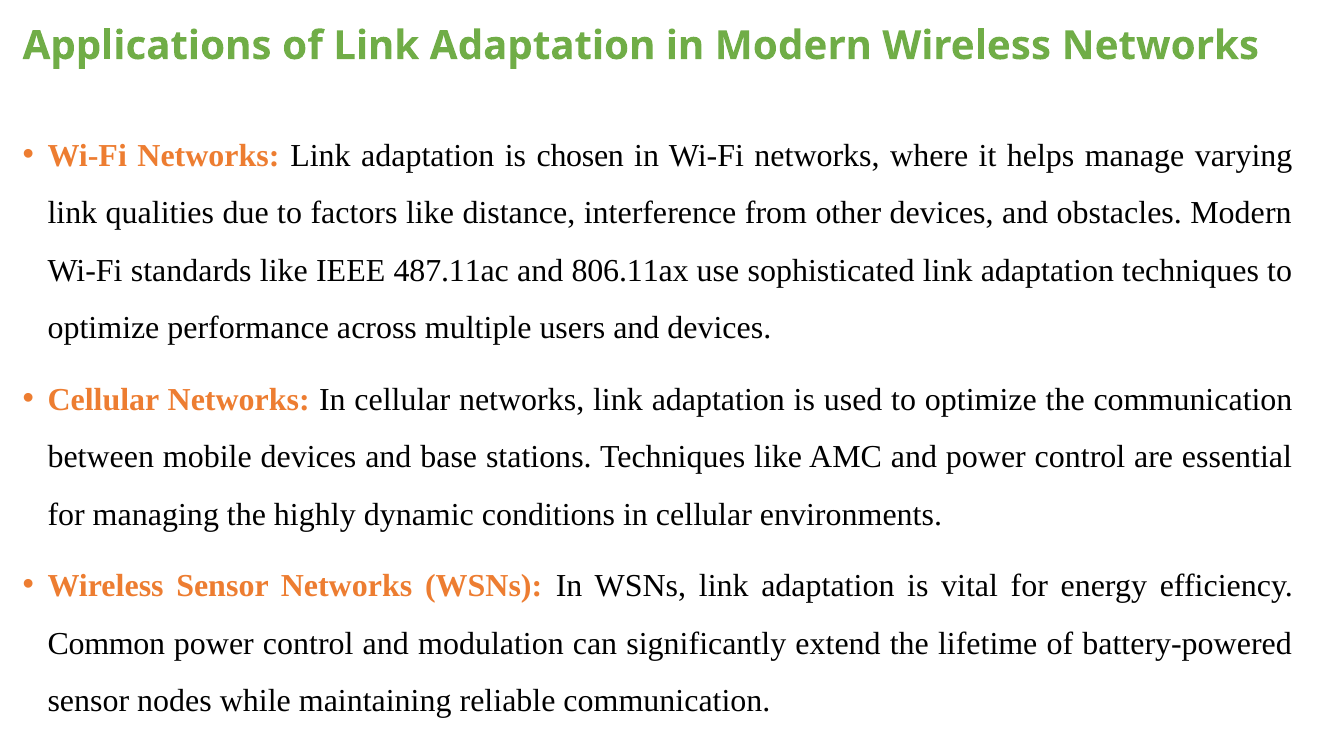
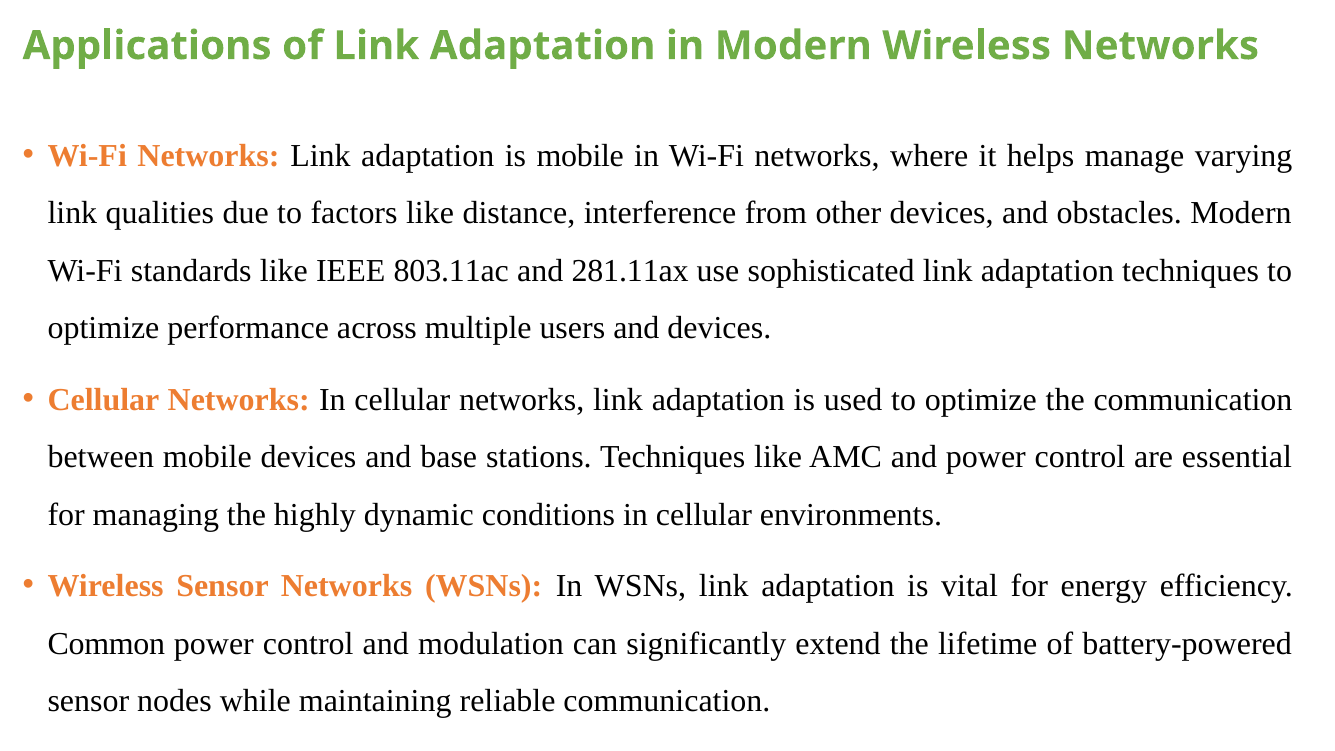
is chosen: chosen -> mobile
487.11ac: 487.11ac -> 803.11ac
806.11ax: 806.11ax -> 281.11ax
